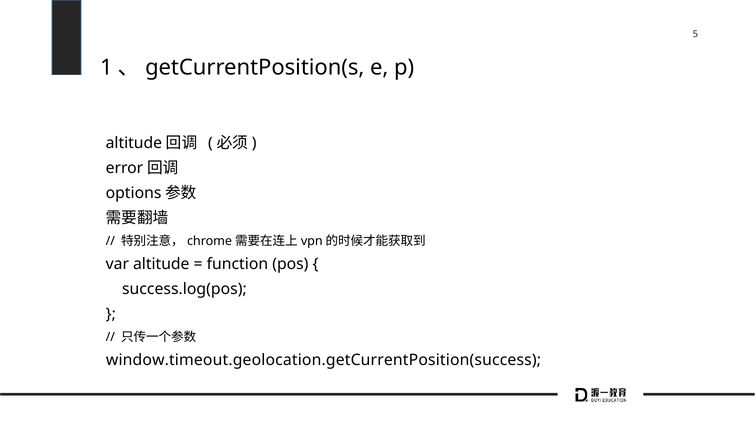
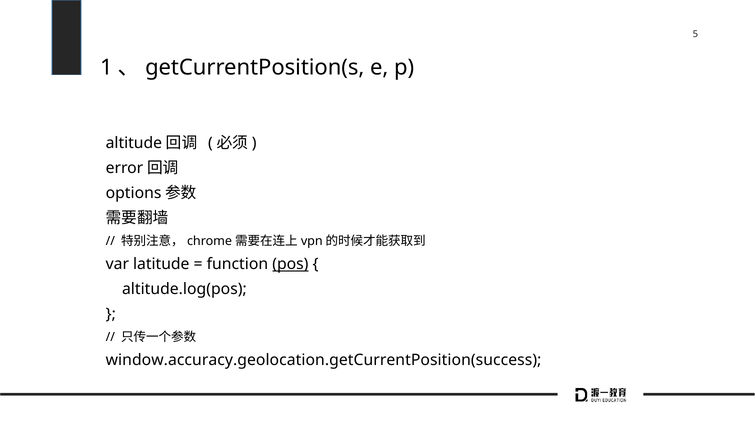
var altitude: altitude -> latitude
pos underline: none -> present
success.log(pos: success.log(pos -> altitude.log(pos
window.timeout.geolocation.getCurrentPosition(success: window.timeout.geolocation.getCurrentPosition(success -> window.accuracy.geolocation.getCurrentPosition(success
